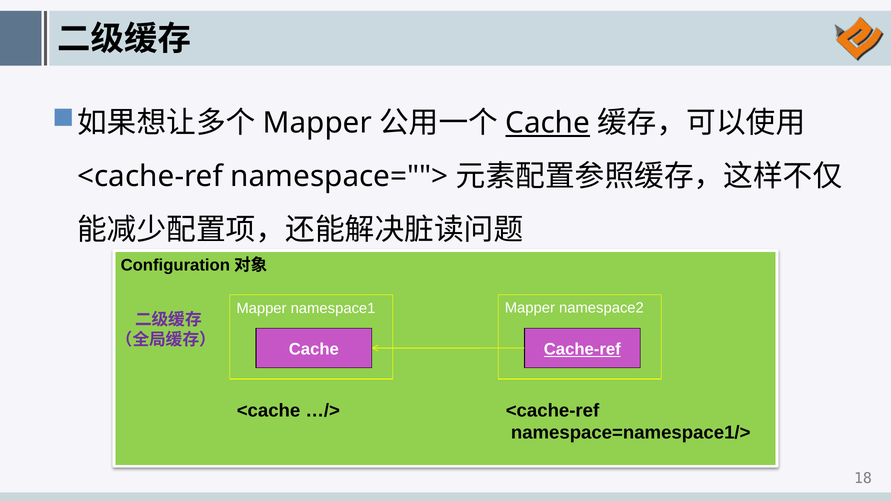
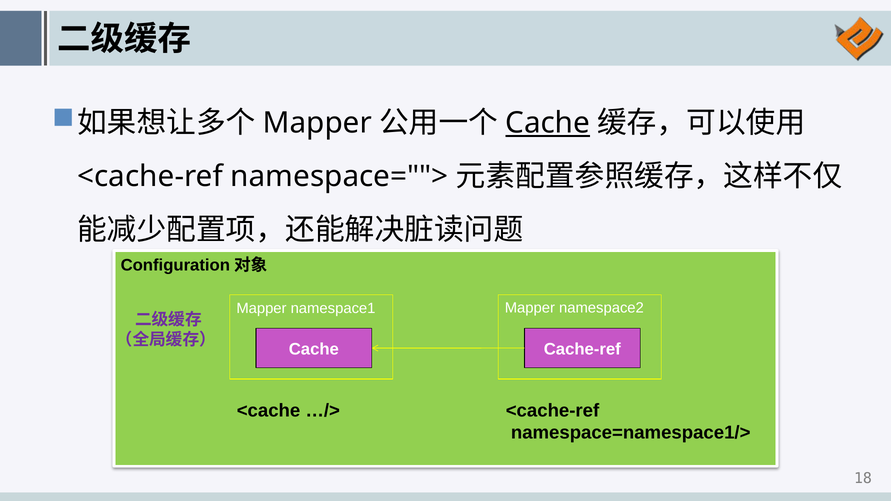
Cache-ref underline: present -> none
